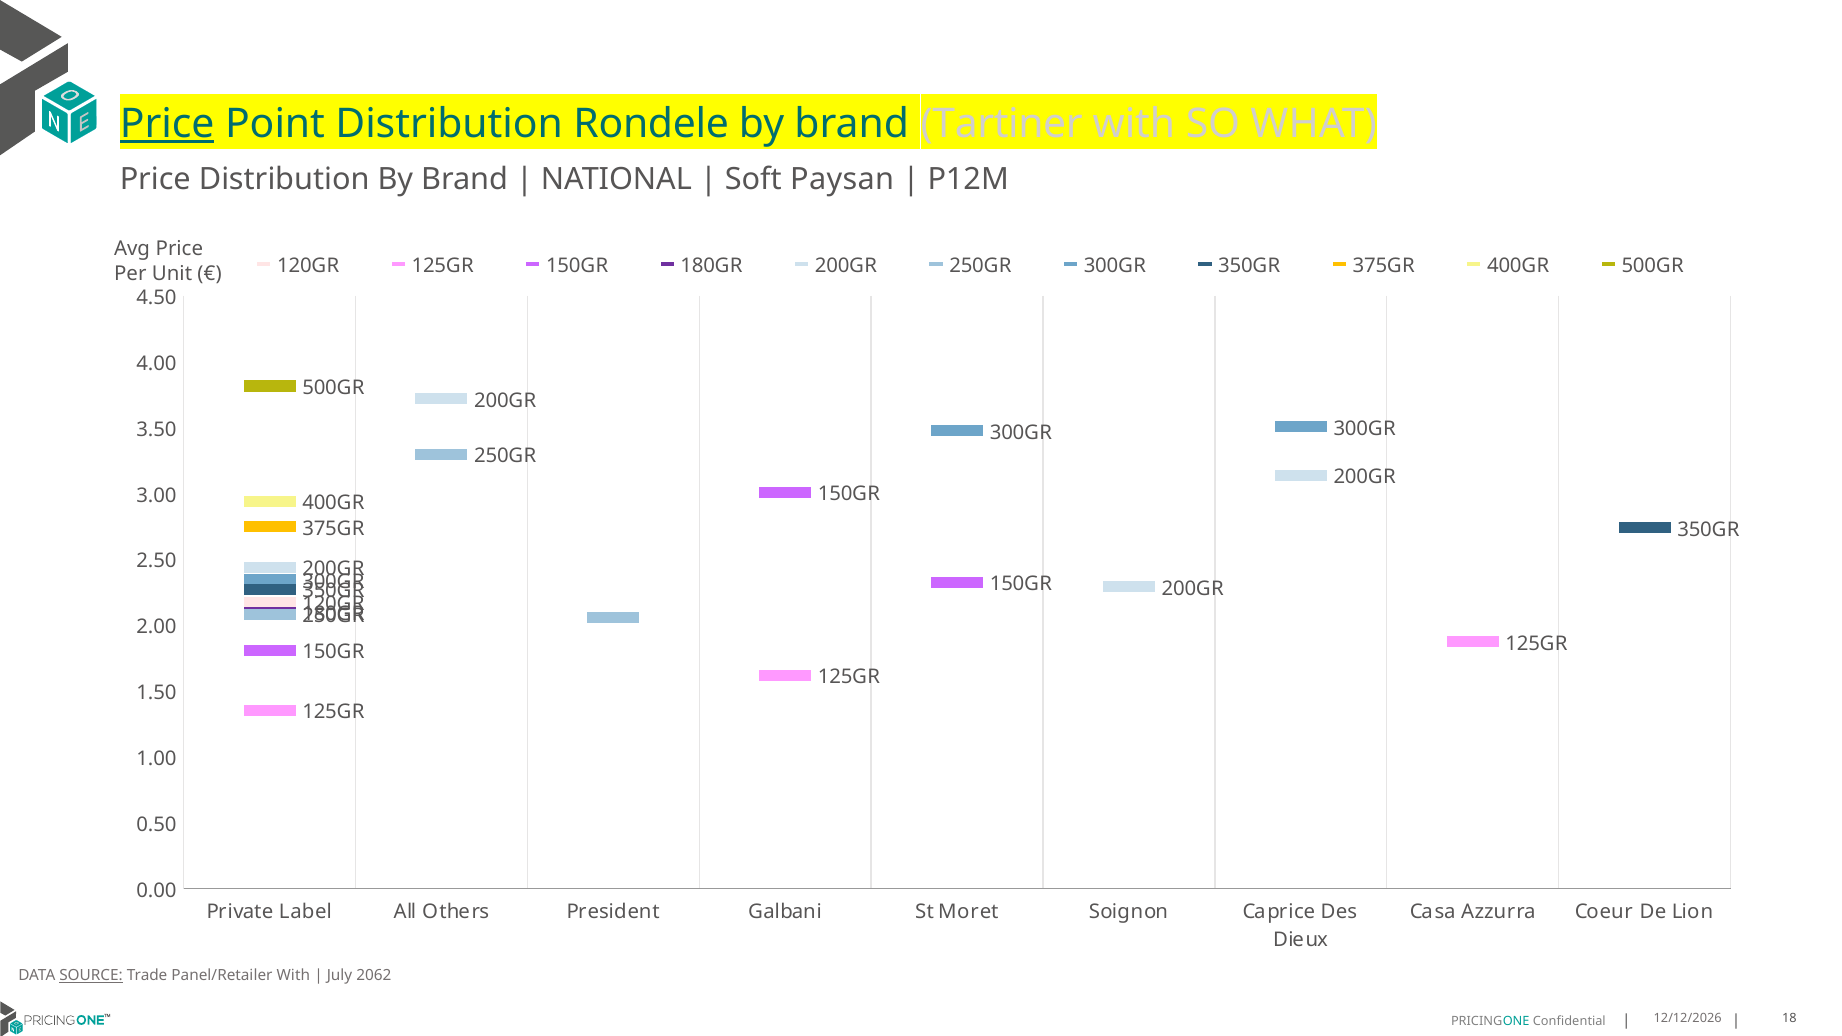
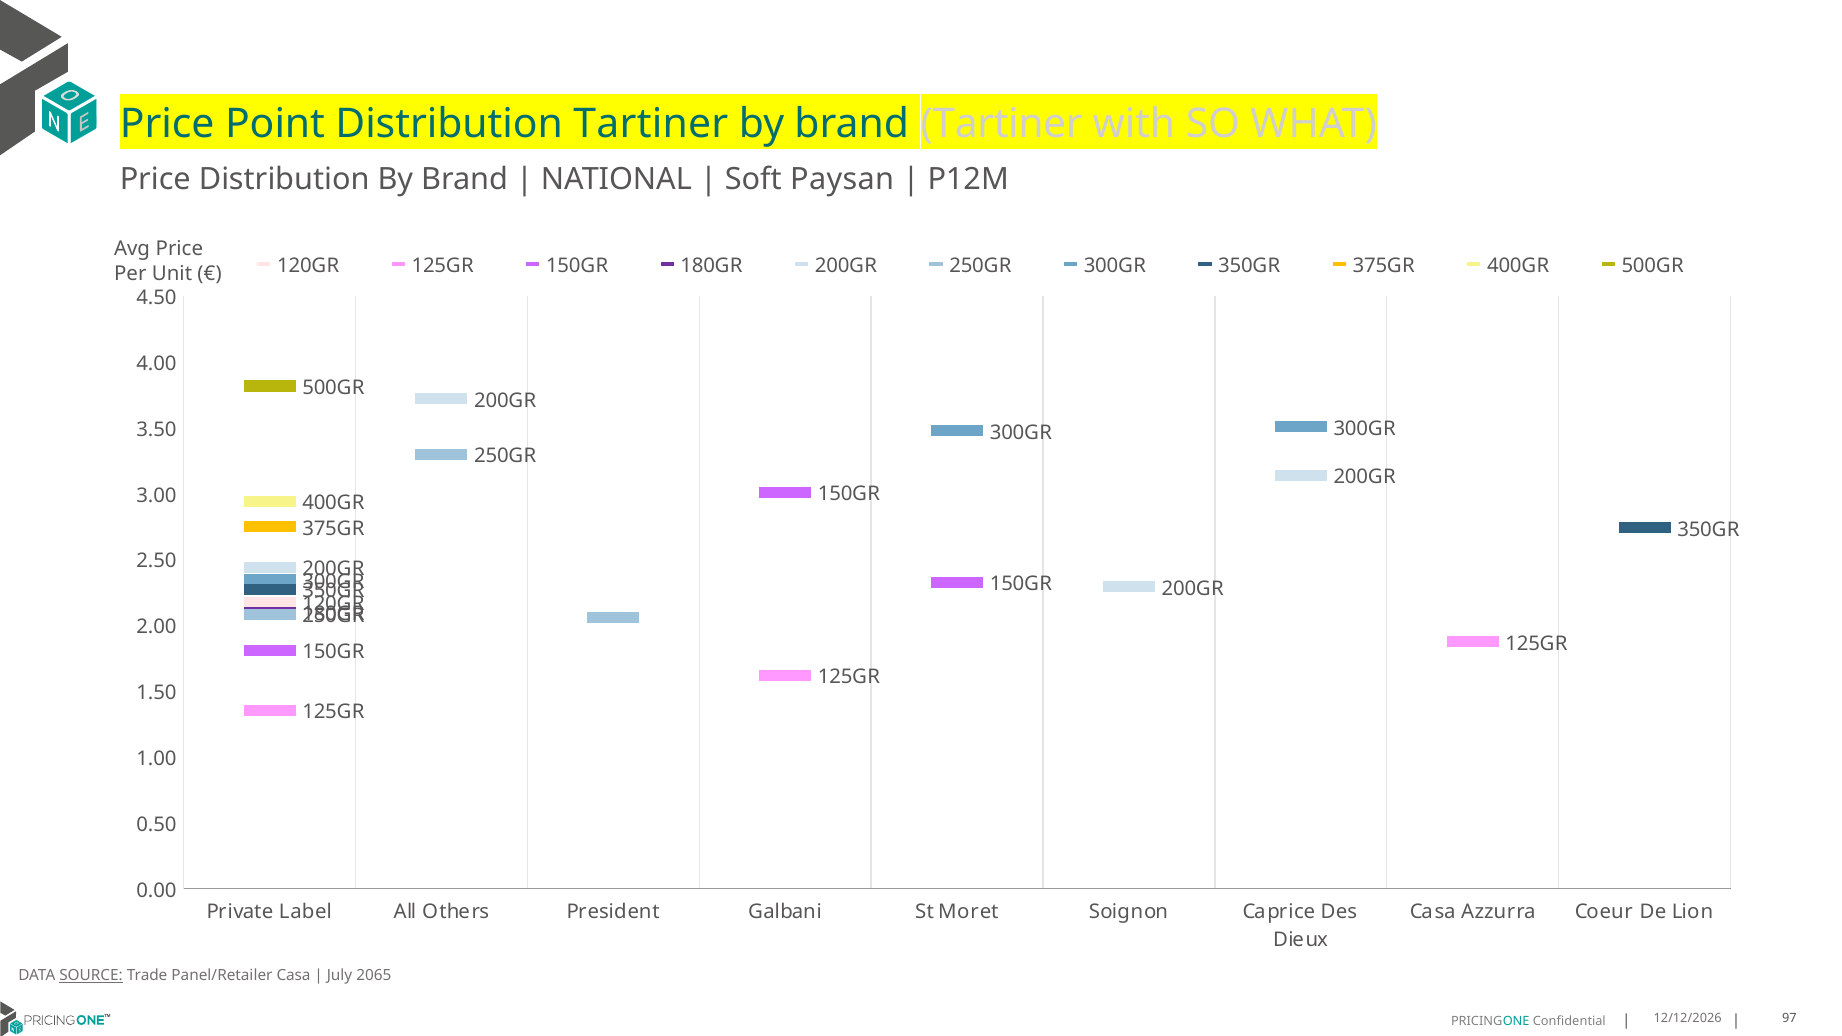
Price at (167, 124) underline: present -> none
Distribution Rondele: Rondele -> Tartiner
Panel/Retailer With: With -> Casa
2062: 2062 -> 2065
18: 18 -> 97
